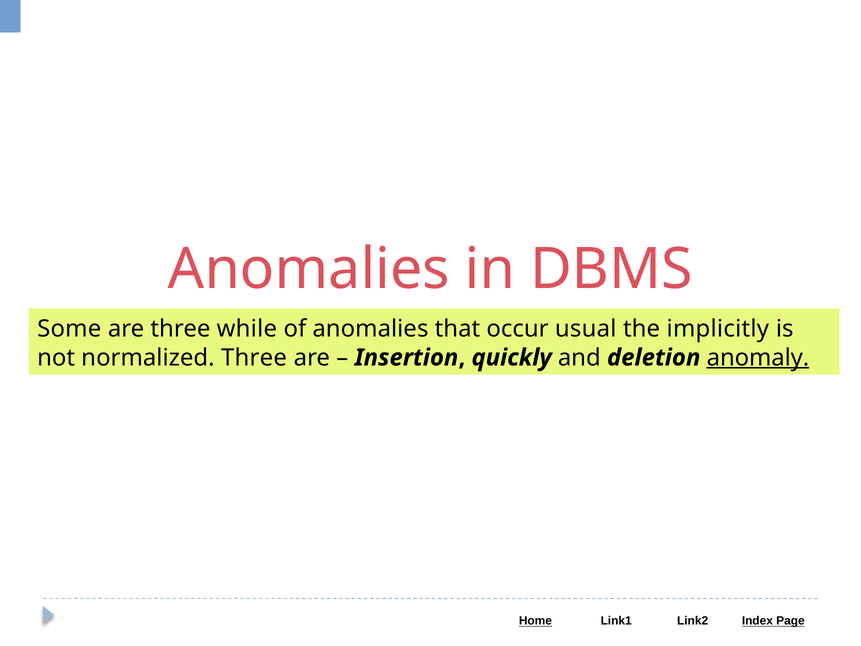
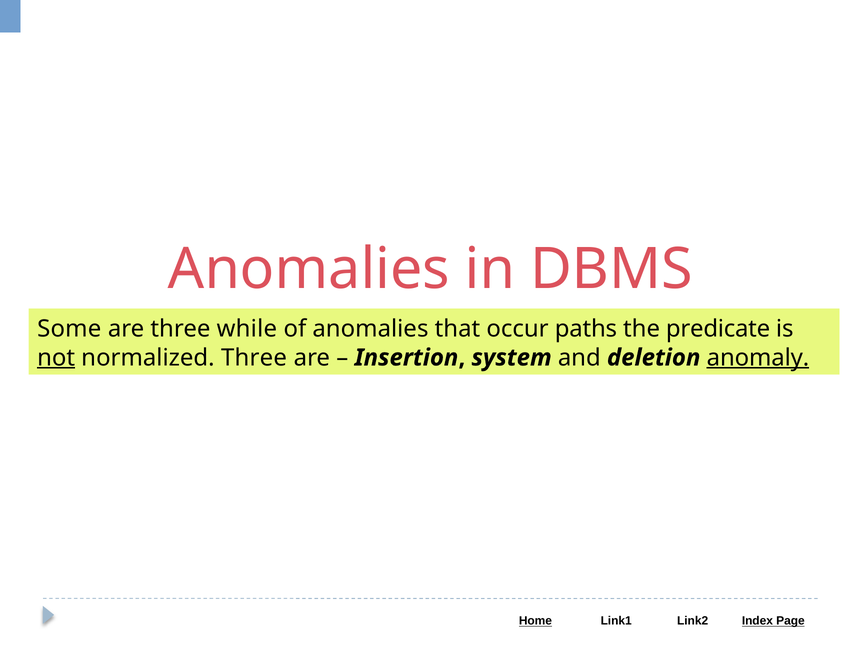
usual: usual -> paths
implicitly: implicitly -> predicate
not underline: none -> present
quickly: quickly -> system
